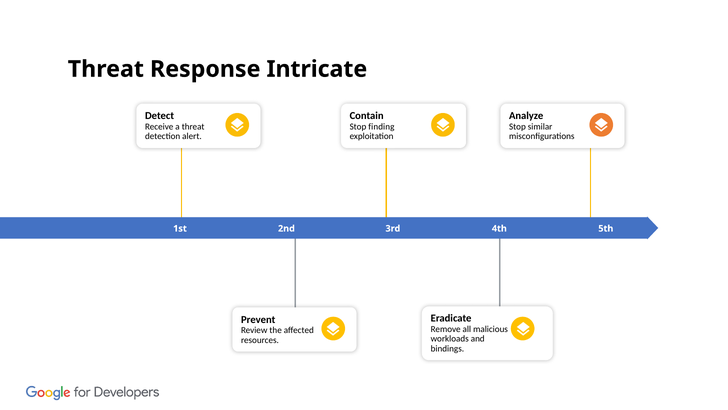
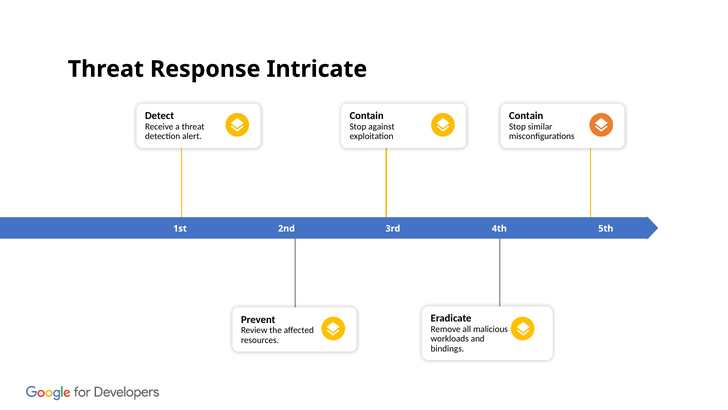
Analyze at (526, 116): Analyze -> Contain
finding: finding -> against
